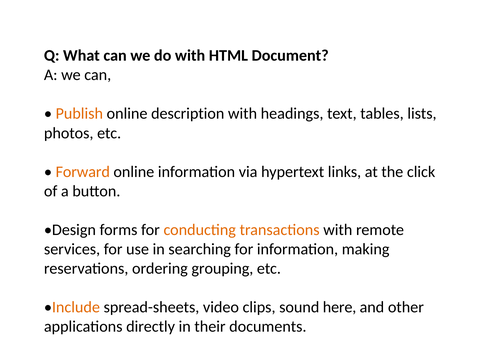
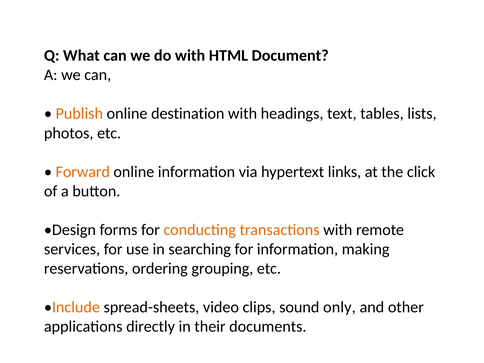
description: description -> destination
here: here -> only
